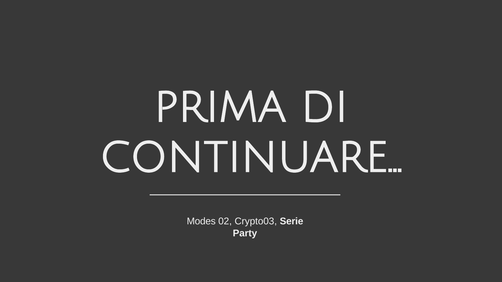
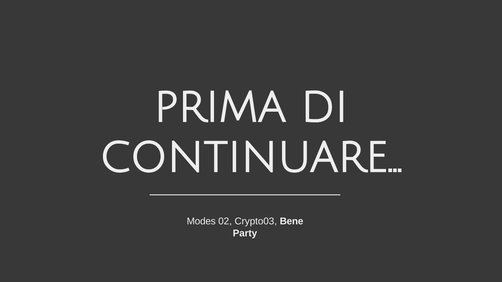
Serie: Serie -> Bene
